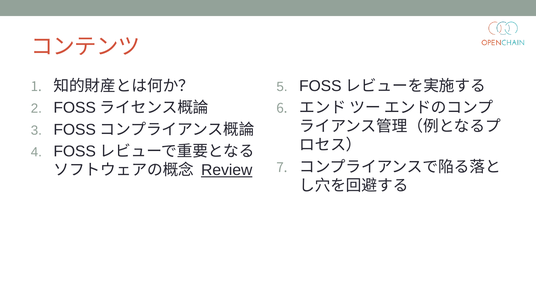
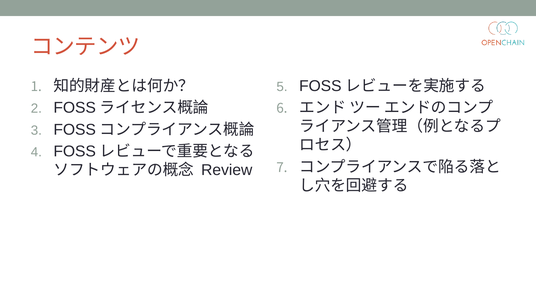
Review underline: present -> none
